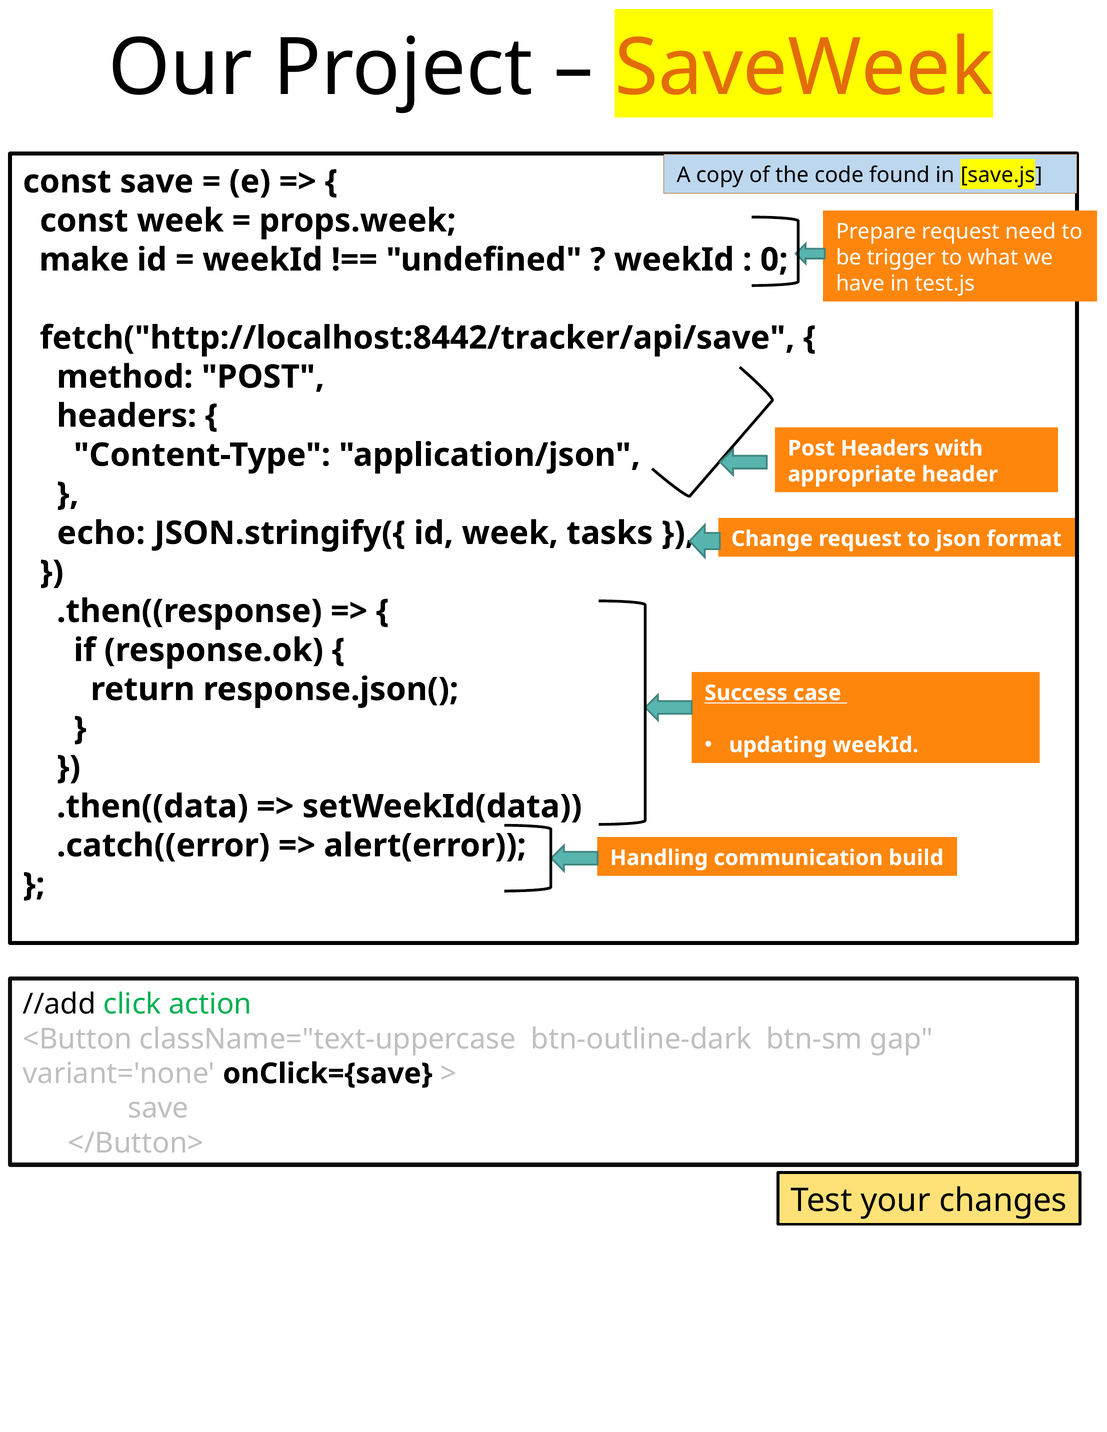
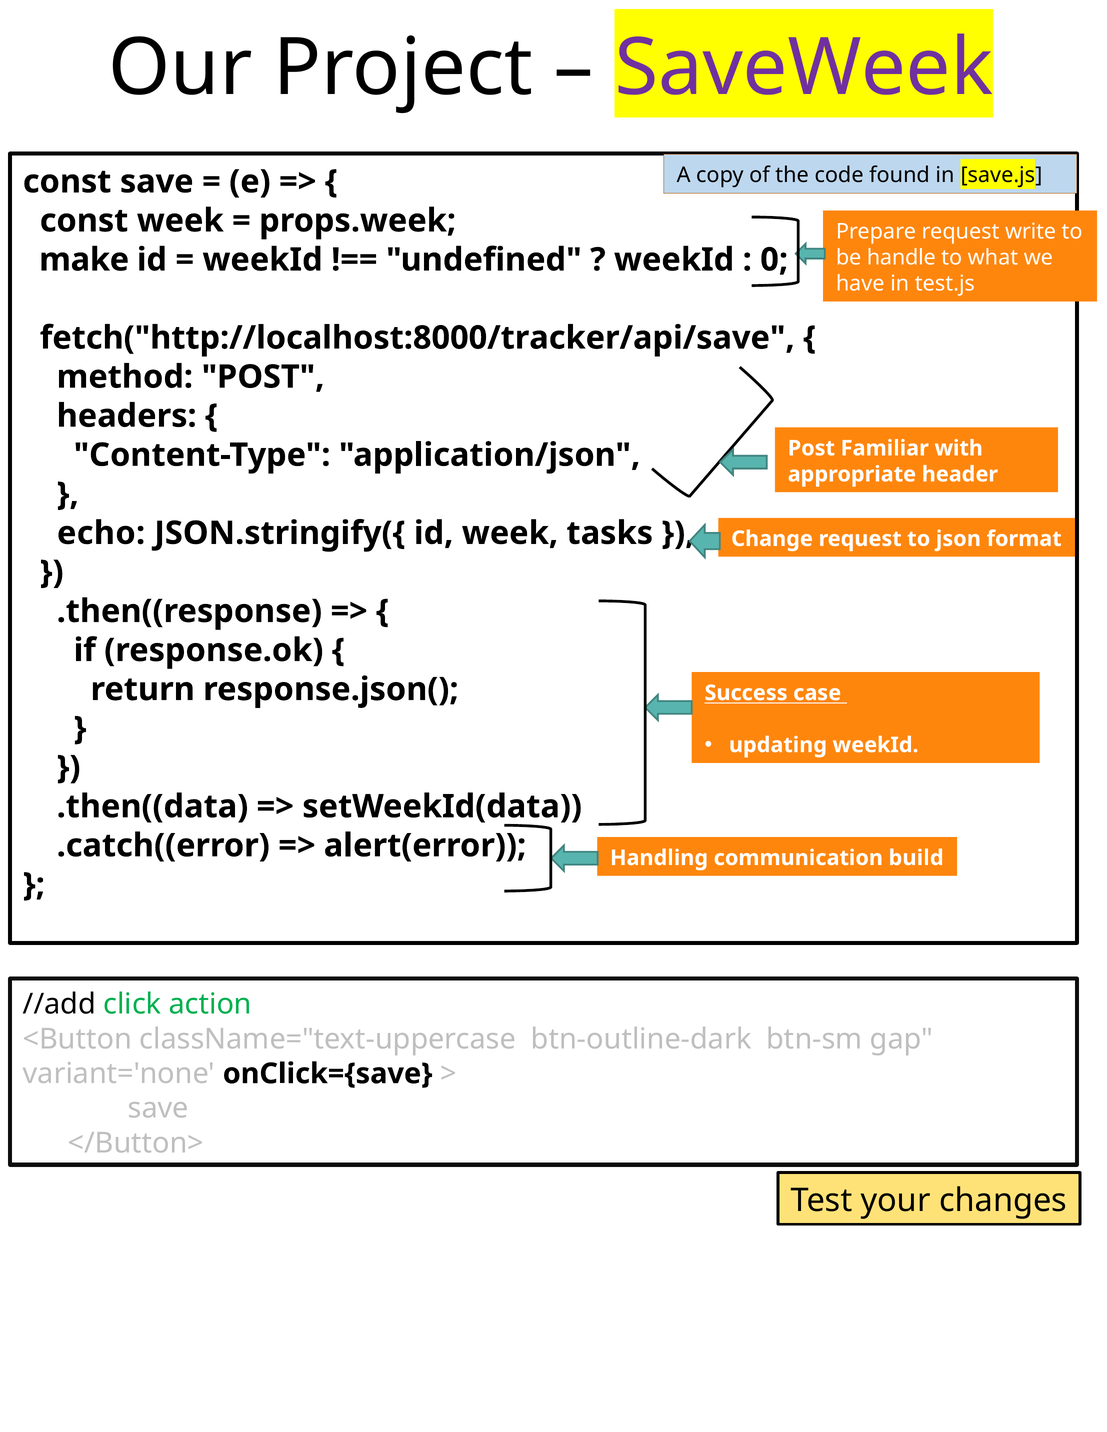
SaveWeek colour: orange -> purple
need: need -> write
trigger: trigger -> handle
fetch("http://localhost:8442/tracker/api/save: fetch("http://localhost:8442/tracker/api/save -> fetch("http://localhost:8000/tracker/api/save
Headers at (885, 448): Headers -> Familiar
